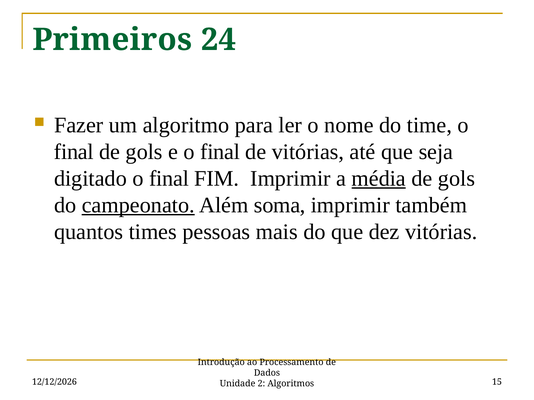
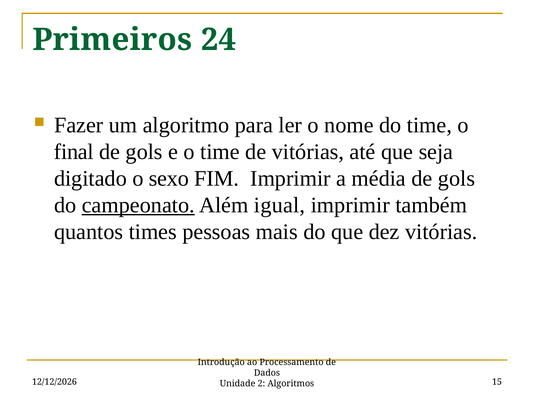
e o final: final -> time
digitado o final: final -> sexo
média underline: present -> none
soma: soma -> igual
